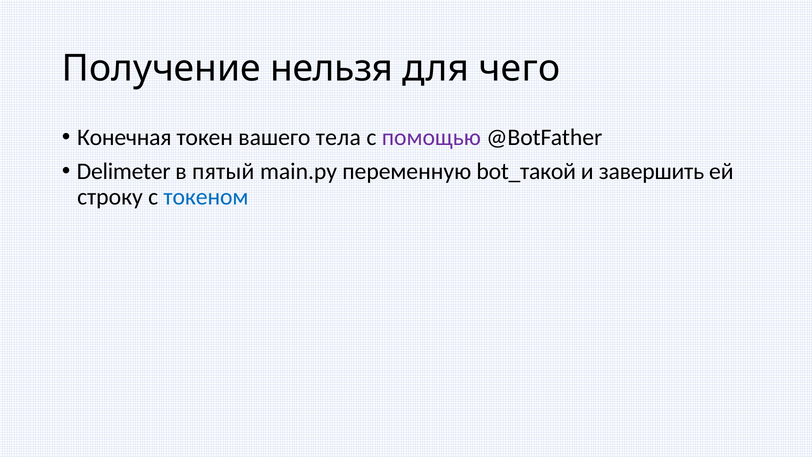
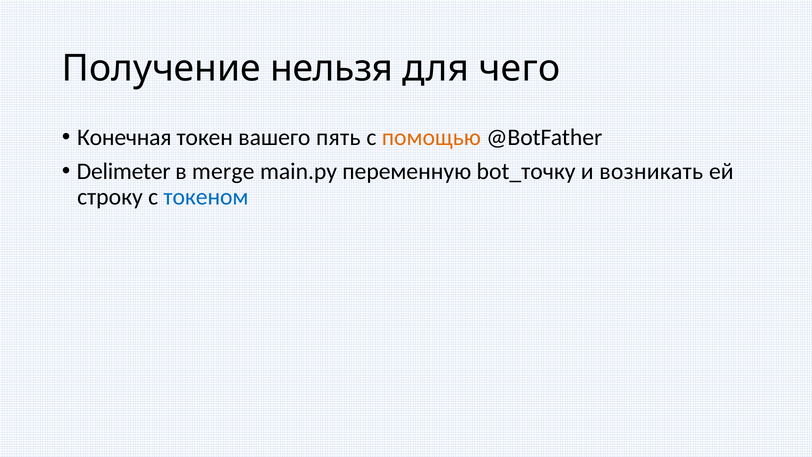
тела: тела -> пять
помощью colour: purple -> orange
пятый: пятый -> merge
bot_такой: bot_такой -> bot_точку
завершить: завершить -> возникать
